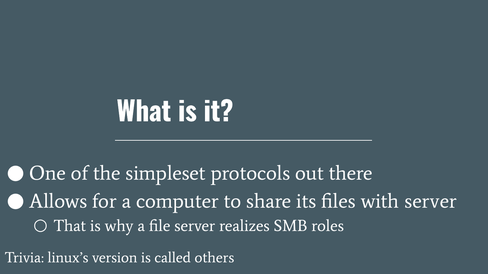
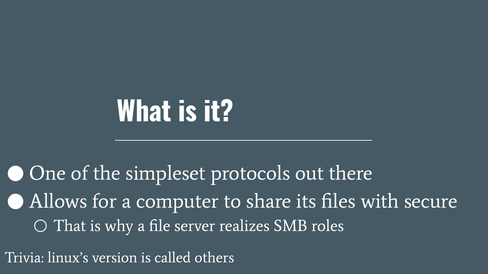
with server: server -> secure
